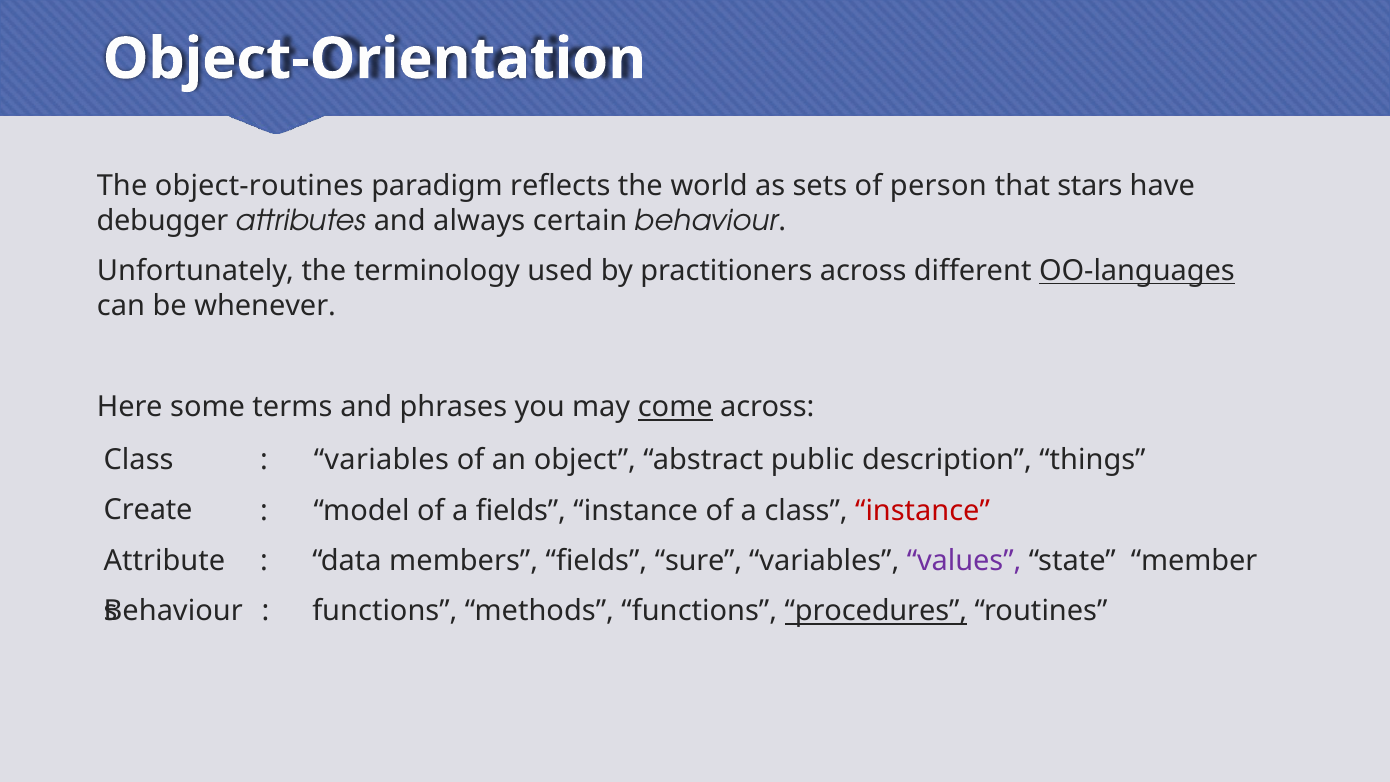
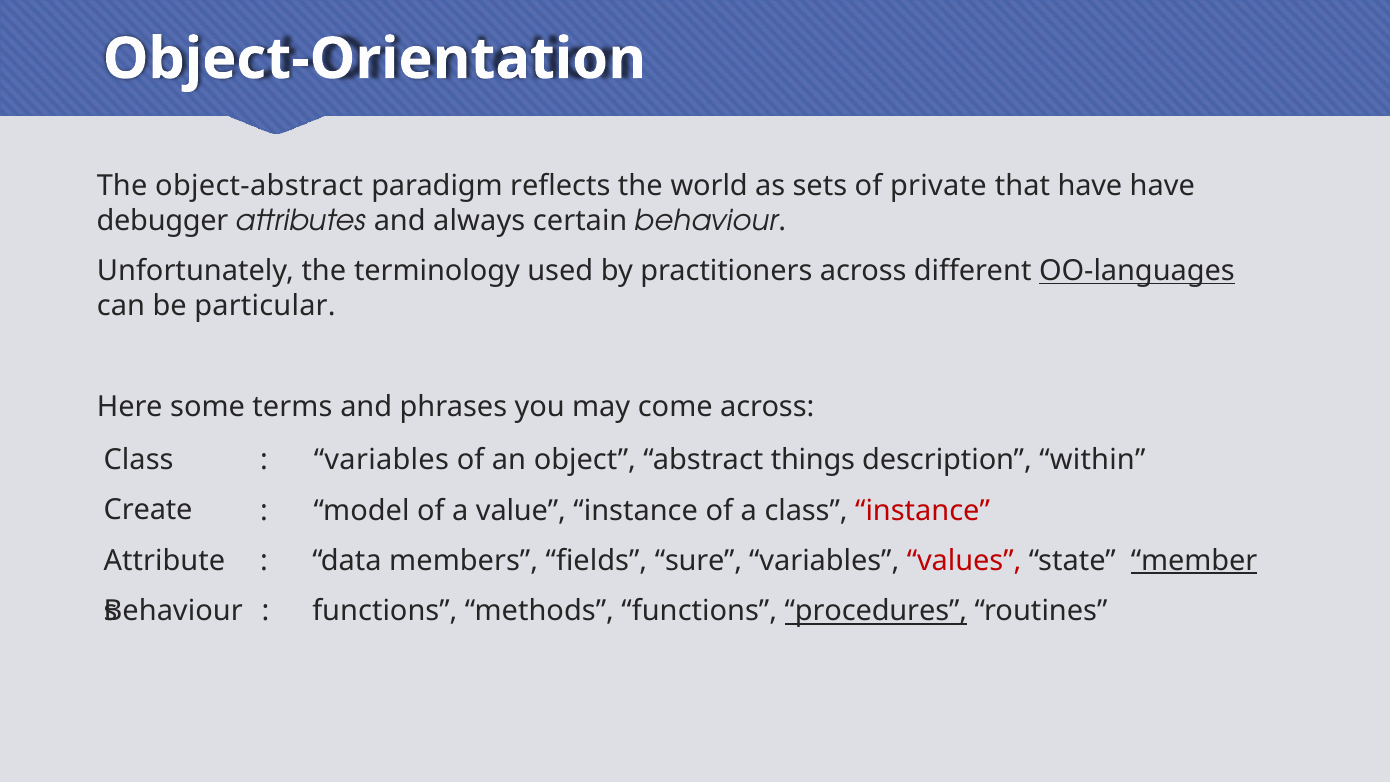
object-routines: object-routines -> object-abstract
person: person -> private
that stars: stars -> have
whenever: whenever -> particular
come underline: present -> none
public: public -> things
things: things -> within
a fields: fields -> value
values colour: purple -> red
member underline: none -> present
